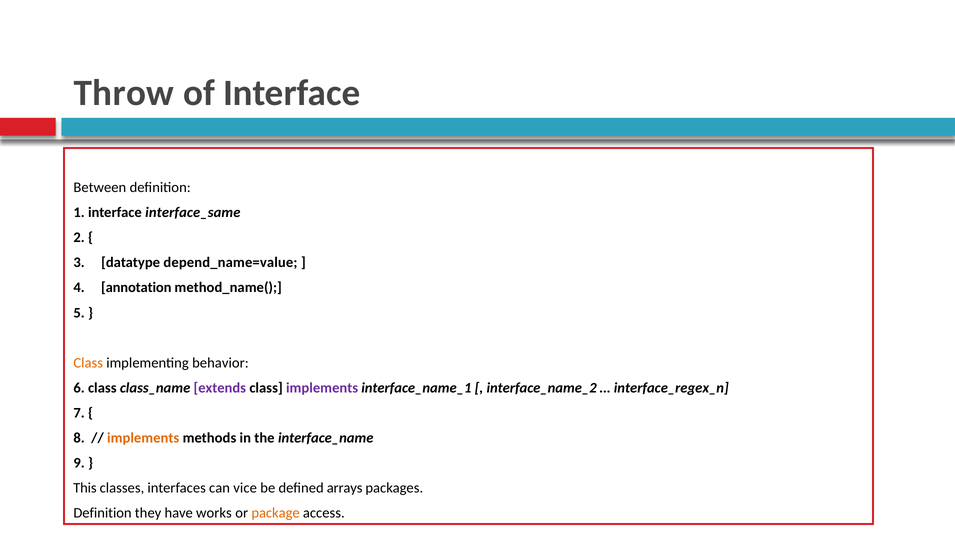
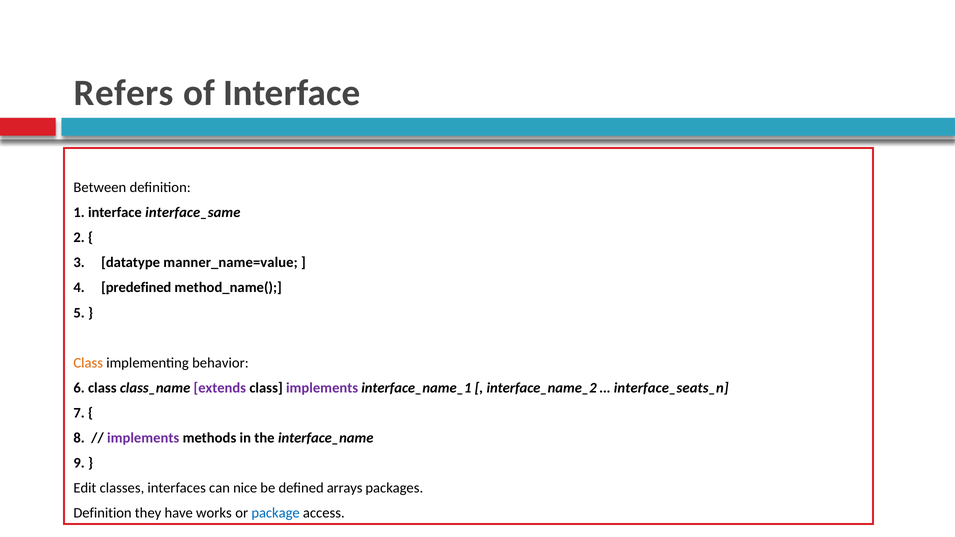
Throw: Throw -> Refers
depend_name=value: depend_name=value -> manner_name=value
annotation: annotation -> predefined
interface_regex_n: interface_regex_n -> interface_seats_n
implements at (143, 438) colour: orange -> purple
This: This -> Edit
vice: vice -> nice
package colour: orange -> blue
